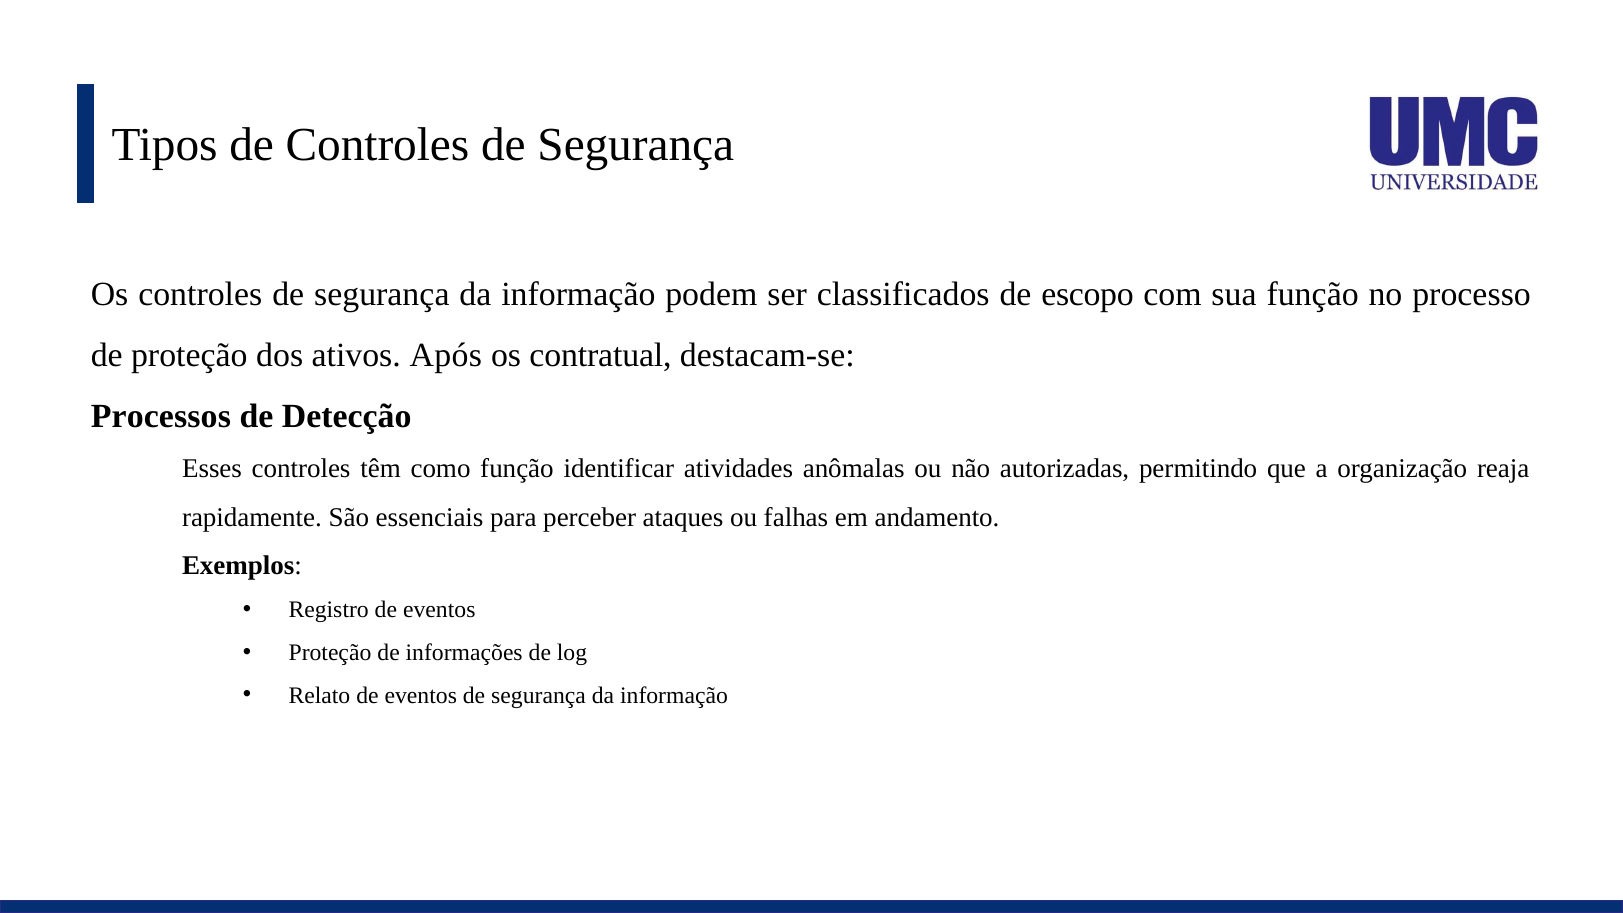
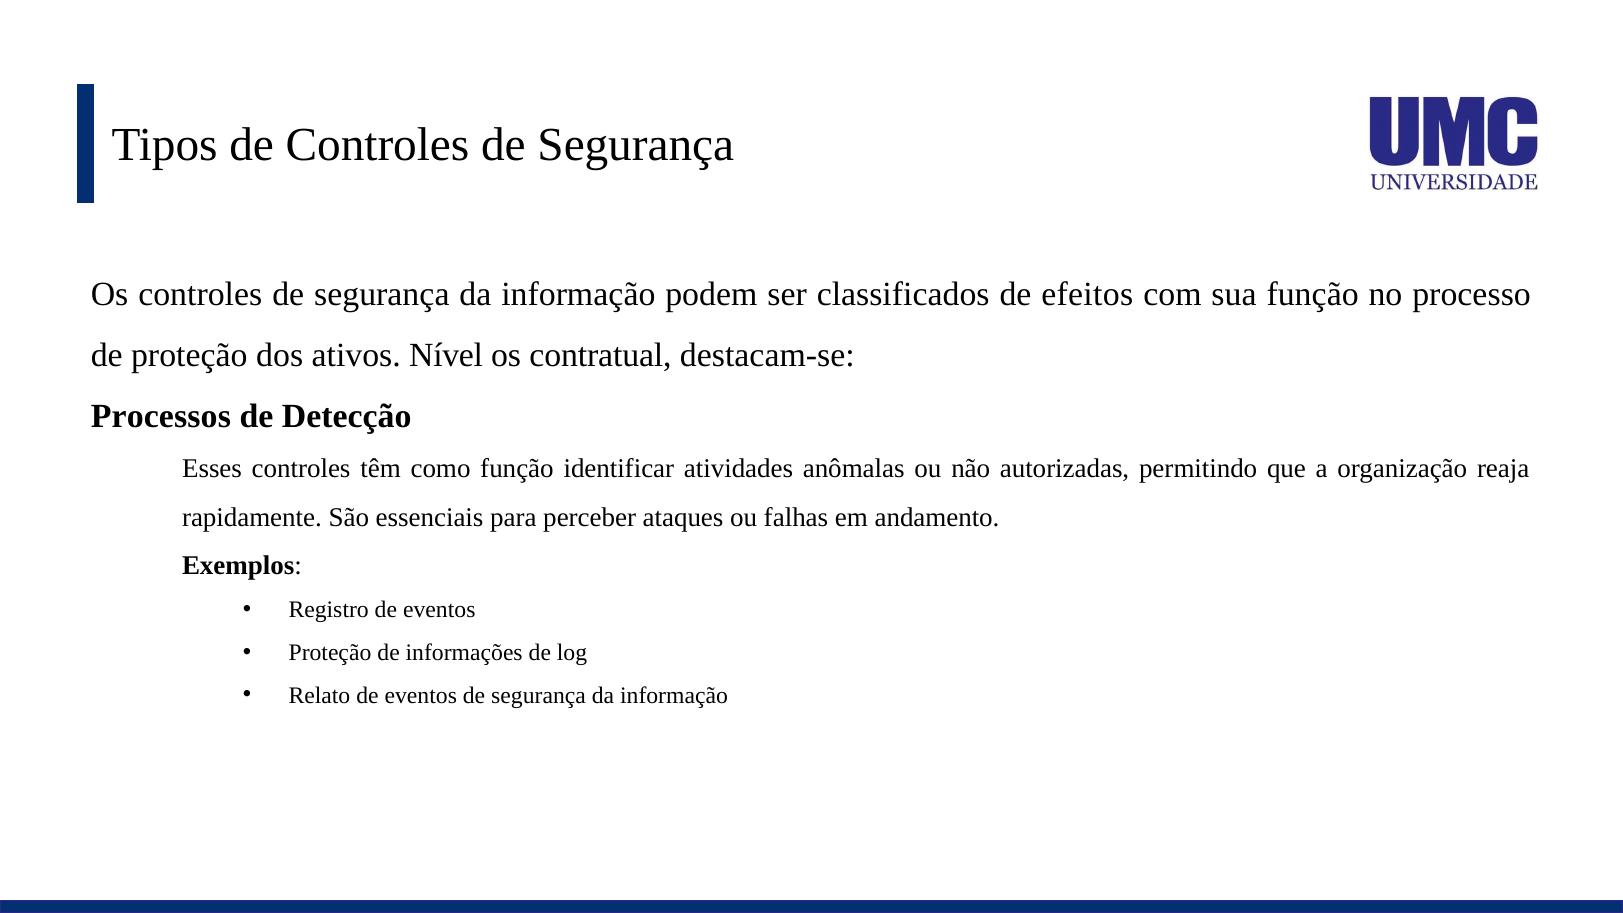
escopo: escopo -> efeitos
Após: Após -> Nível
